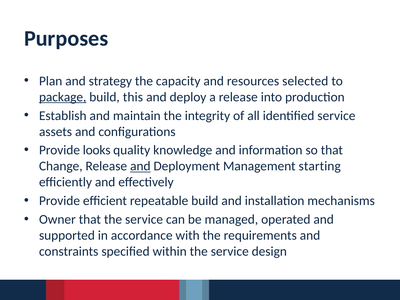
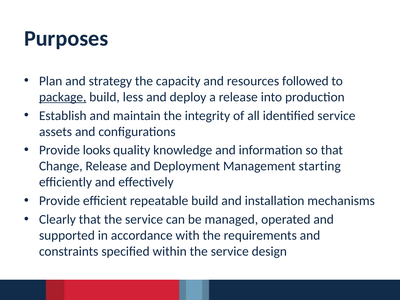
selected: selected -> followed
this: this -> less
and at (140, 166) underline: present -> none
Owner: Owner -> Clearly
